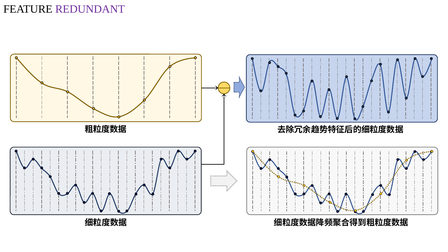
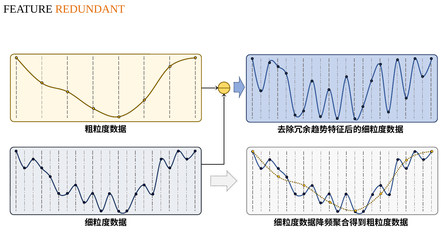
REDUNDANT colour: purple -> orange
